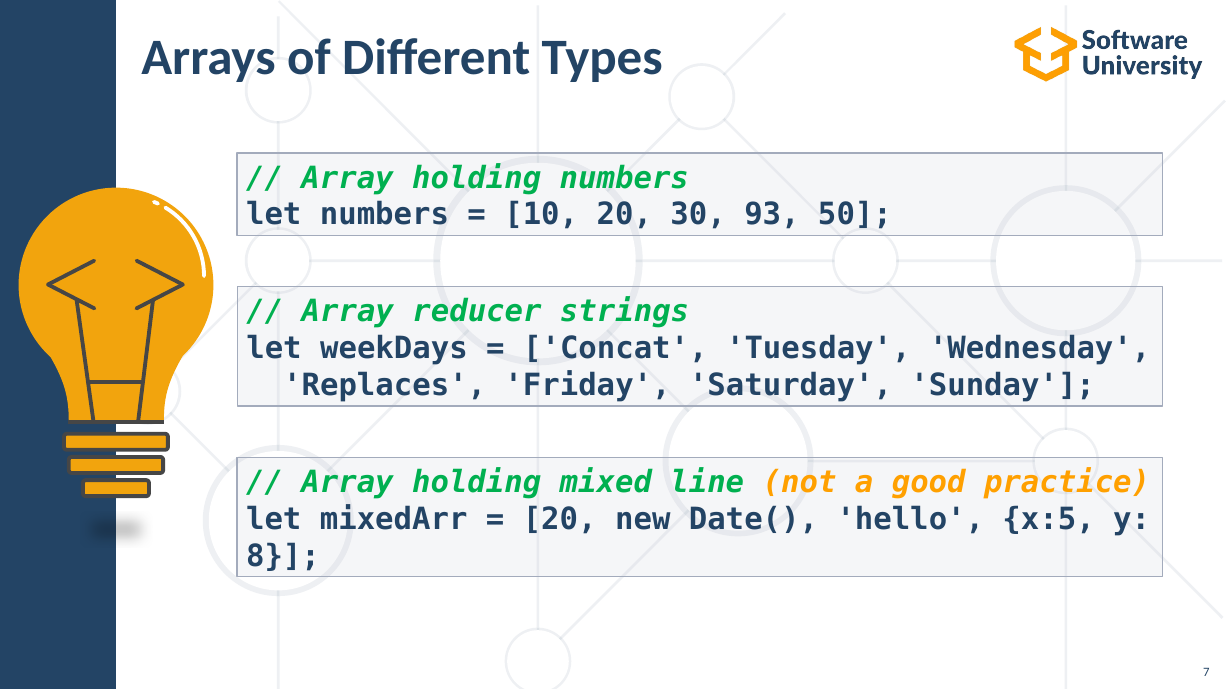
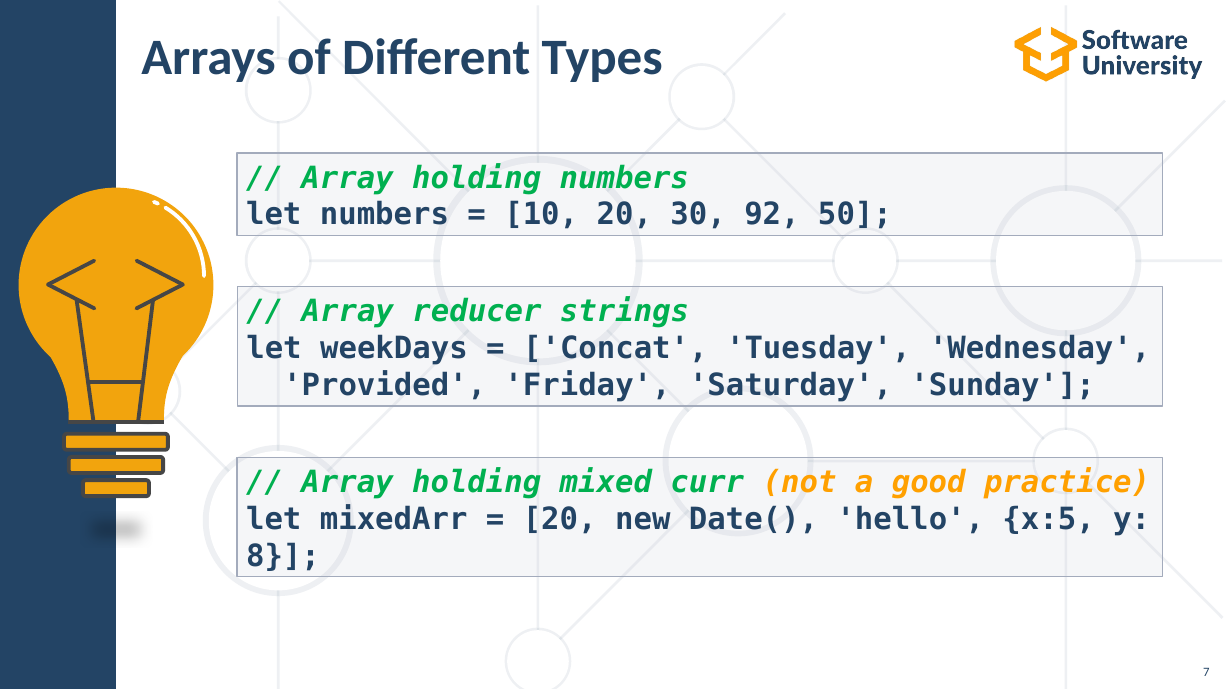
93: 93 -> 92
Replaces: Replaces -> Provided
line: line -> curr
